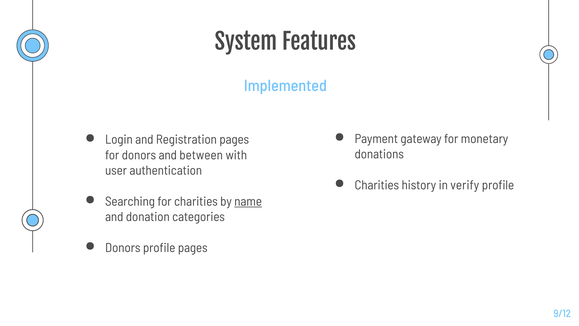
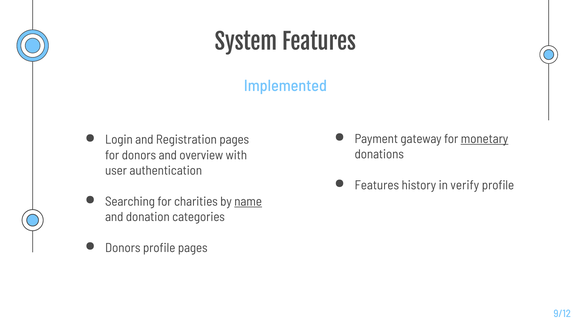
monetary underline: none -> present
between: between -> overview
Charities at (377, 185): Charities -> Features
